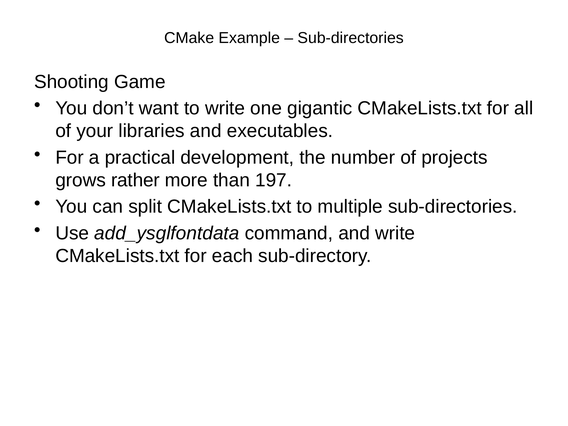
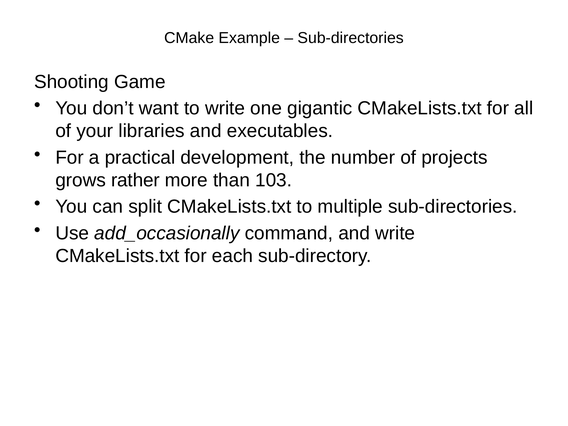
197: 197 -> 103
add_ysglfontdata: add_ysglfontdata -> add_occasionally
